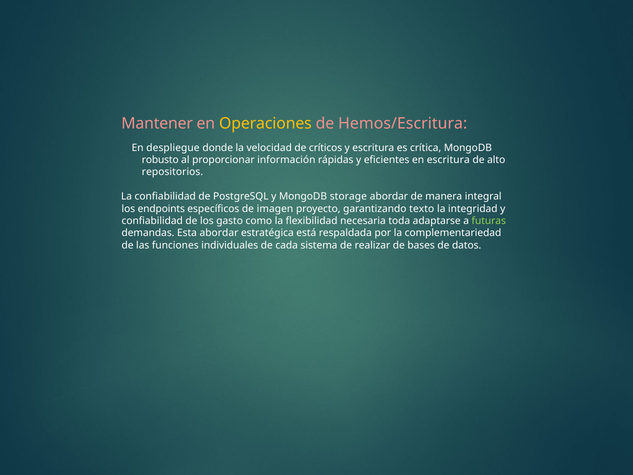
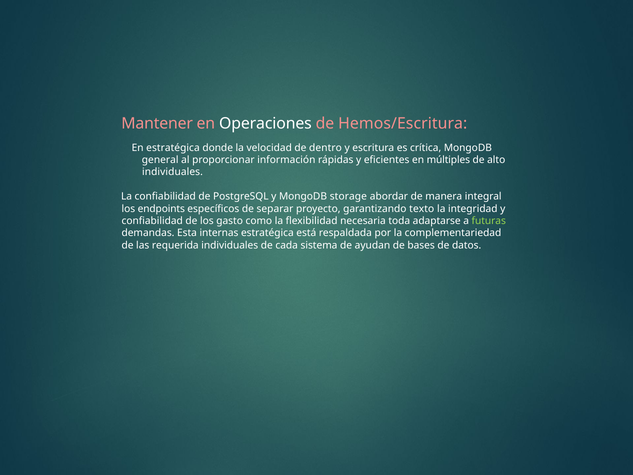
Operaciones colour: yellow -> white
En despliegue: despliegue -> estratégica
críticos: críticos -> dentro
robusto: robusto -> general
en escritura: escritura -> múltiples
repositorios at (172, 172): repositorios -> individuales
imagen: imagen -> separar
Esta abordar: abordar -> internas
funciones: funciones -> requerida
realizar: realizar -> ayudan
